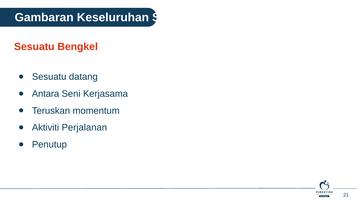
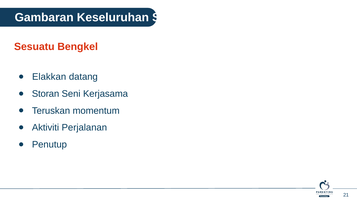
Sesuatu at (49, 77): Sesuatu -> Elakkan
Antara: Antara -> Storan
